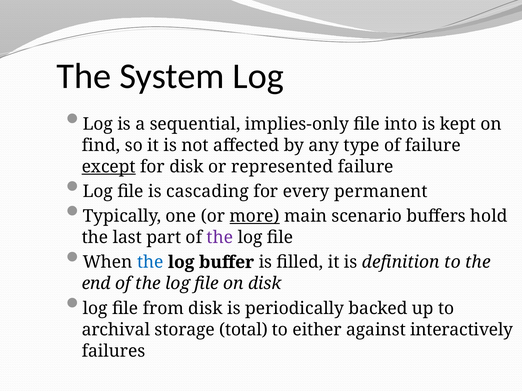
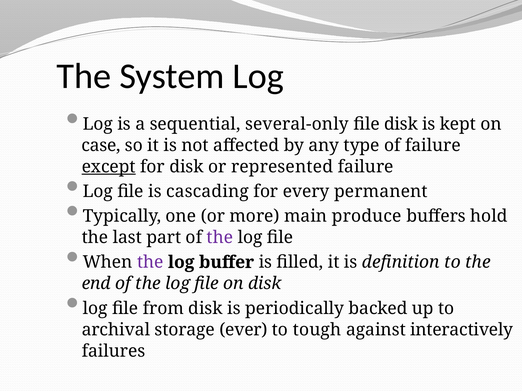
implies-only: implies-only -> several-only
file into: into -> disk
find: find -> case
more underline: present -> none
scenario: scenario -> produce
the at (150, 263) colour: blue -> purple
total: total -> ever
either: either -> tough
